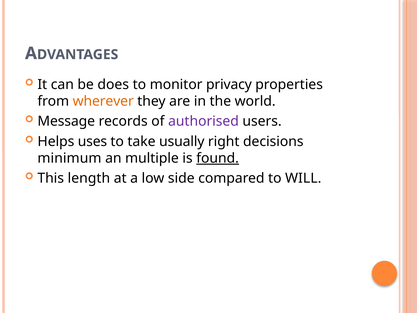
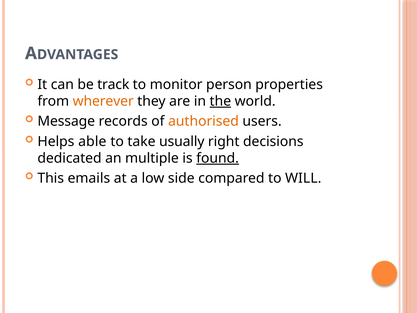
does: does -> track
privacy: privacy -> person
the underline: none -> present
authorised colour: purple -> orange
uses: uses -> able
minimum: minimum -> dedicated
length: length -> emails
